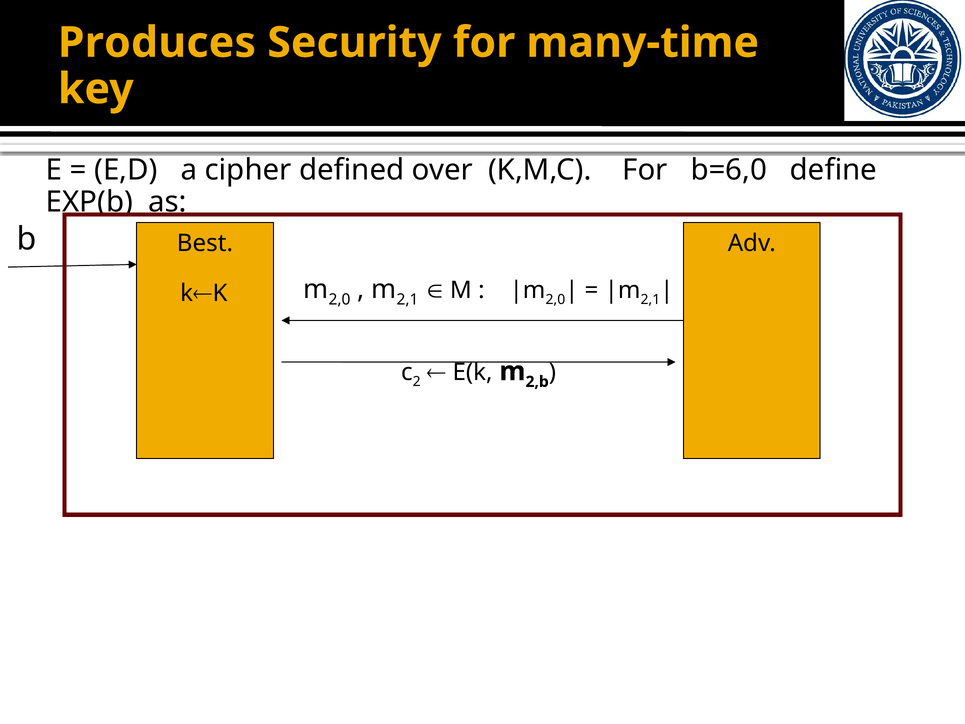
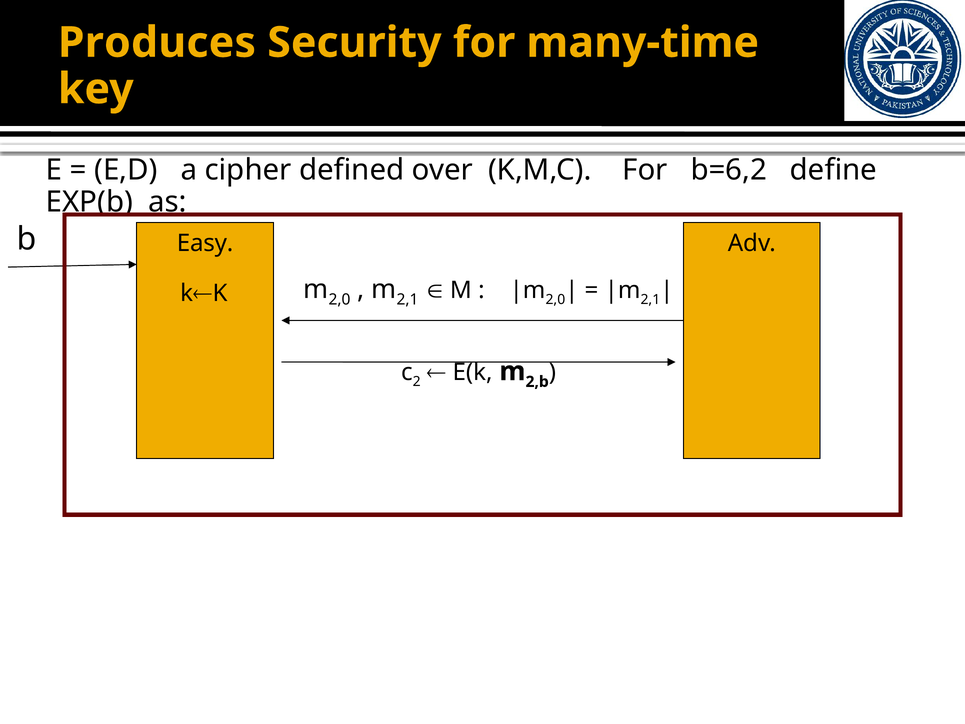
b=6,0: b=6,0 -> b=6,2
Best: Best -> Easy
